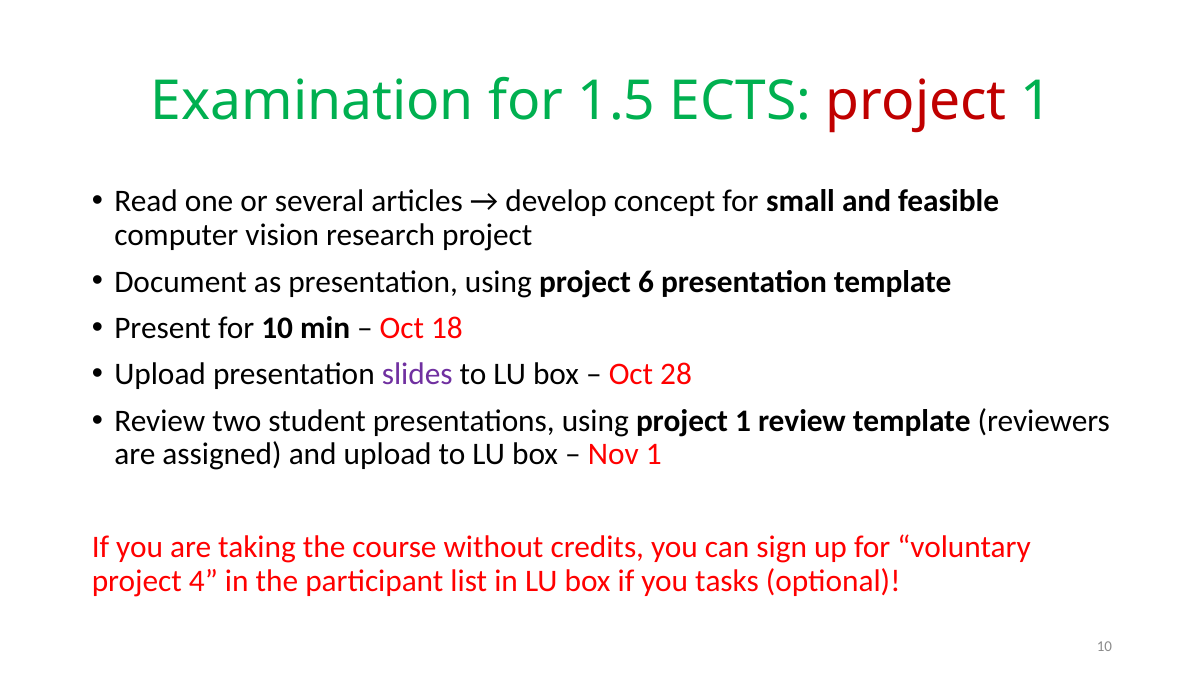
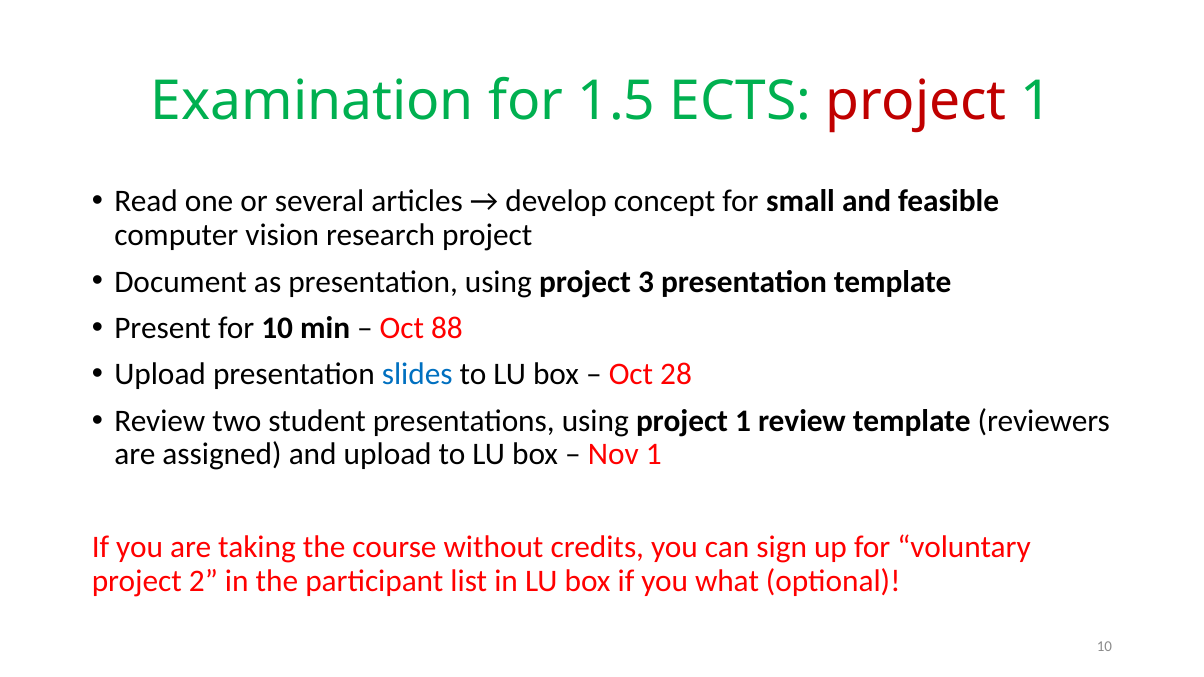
6: 6 -> 3
18: 18 -> 88
slides colour: purple -> blue
4: 4 -> 2
tasks: tasks -> what
